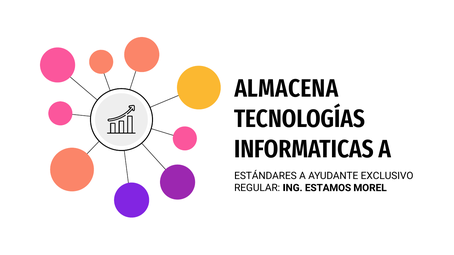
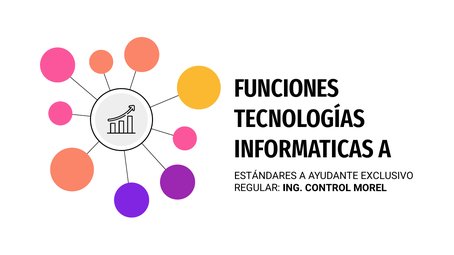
ALMACENA: ALMACENA -> FUNCIONES
ESTAMOS: ESTAMOS -> CONTROL
